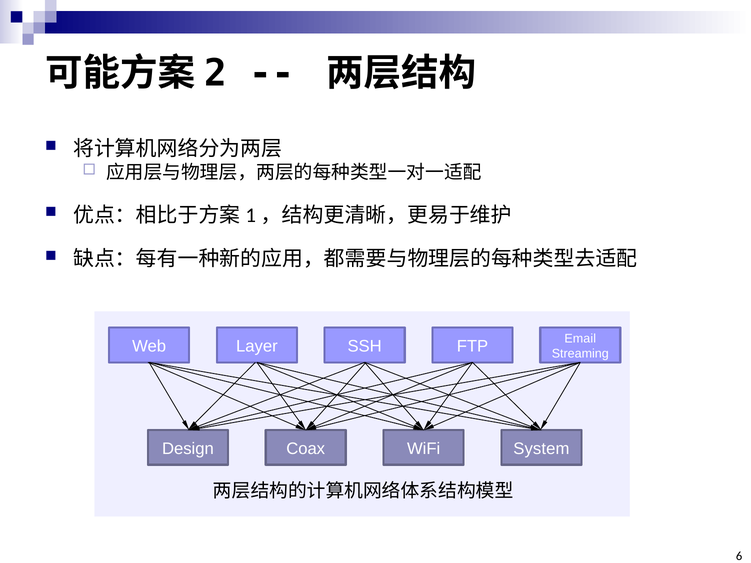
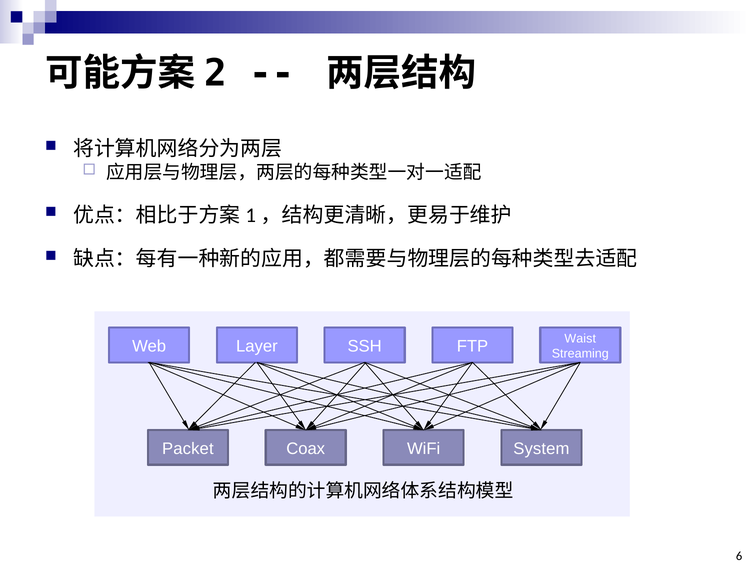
Email: Email -> Waist
Design: Design -> Packet
